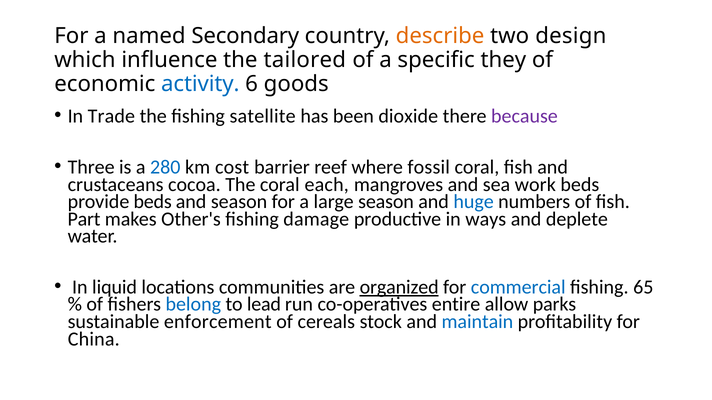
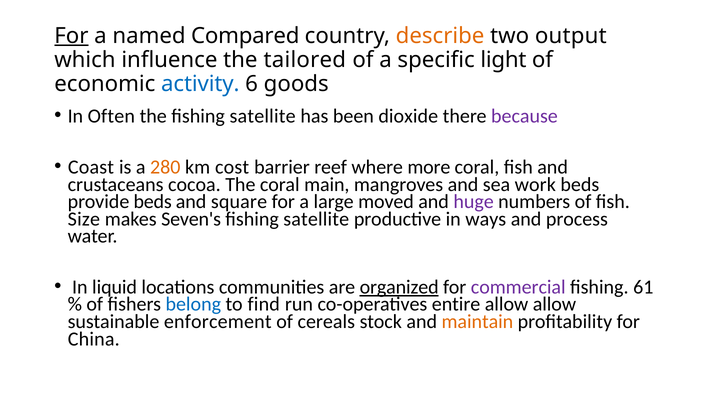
For at (71, 36) underline: none -> present
Secondary: Secondary -> Compared
design: design -> output
they: they -> light
Trade: Trade -> Often
Three: Three -> Coast
280 colour: blue -> orange
fossil: fossil -> more
each: each -> main
and season: season -> square
large season: season -> moved
huge colour: blue -> purple
Part: Part -> Size
Other's: Other's -> Seven's
damage at (316, 219): damage -> satellite
deplete: deplete -> process
commercial colour: blue -> purple
65: 65 -> 61
lead: lead -> find
allow parks: parks -> allow
maintain colour: blue -> orange
